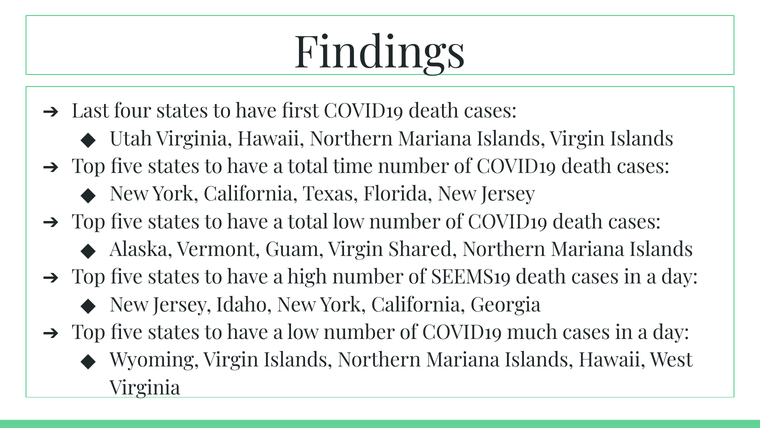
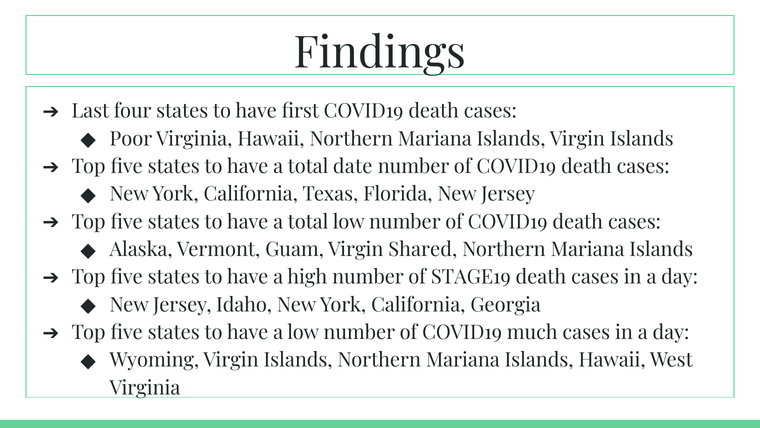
Utah: Utah -> Poor
time: time -> date
SEEMS19: SEEMS19 -> STAGE19
